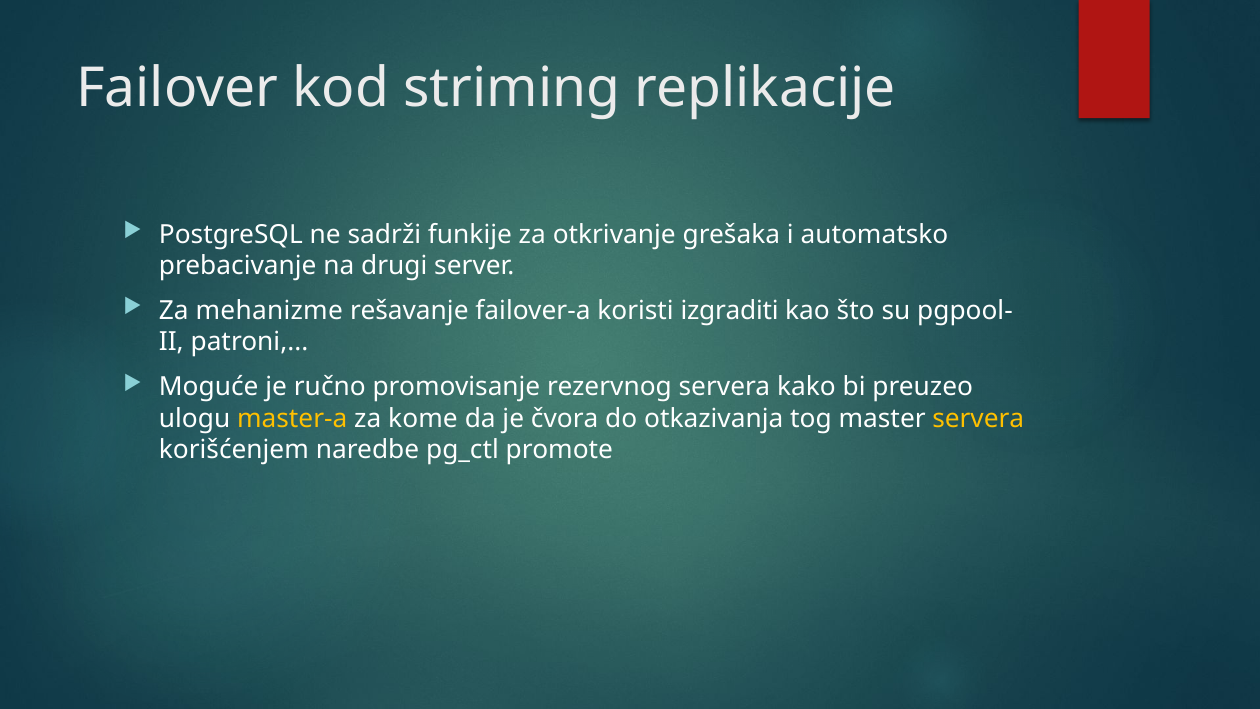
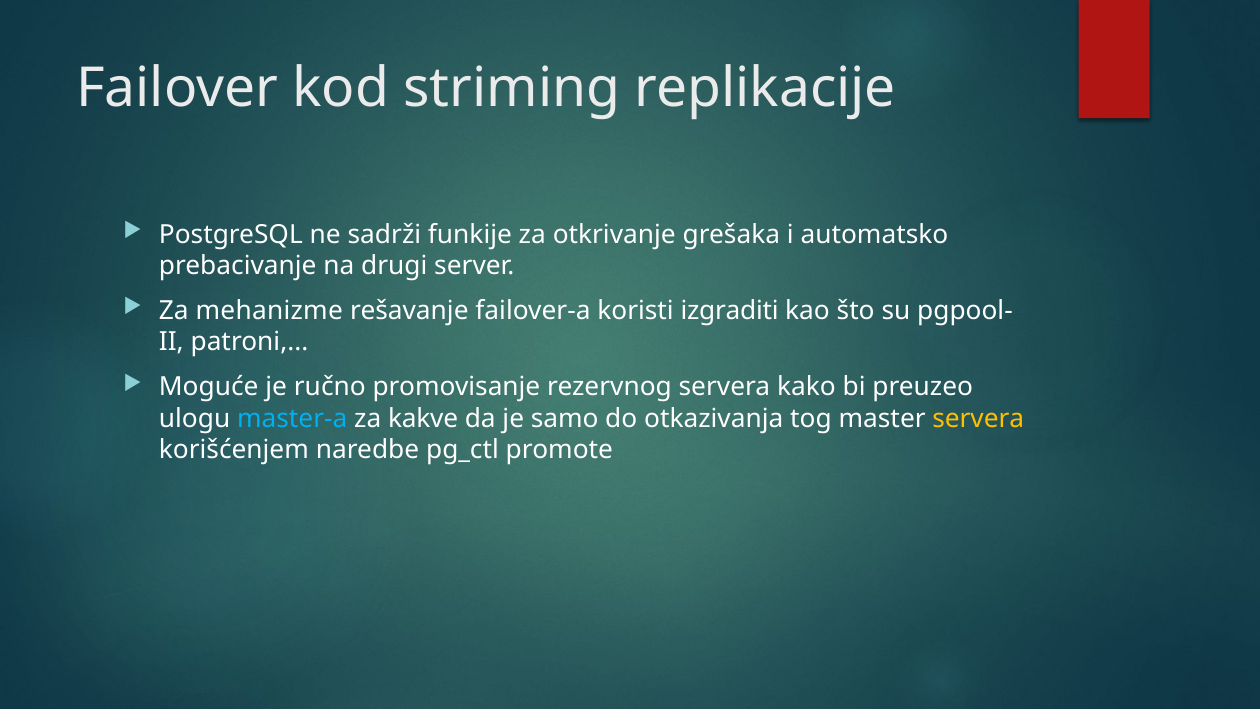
master-a colour: yellow -> light blue
kome: kome -> kakve
čvora: čvora -> samo
